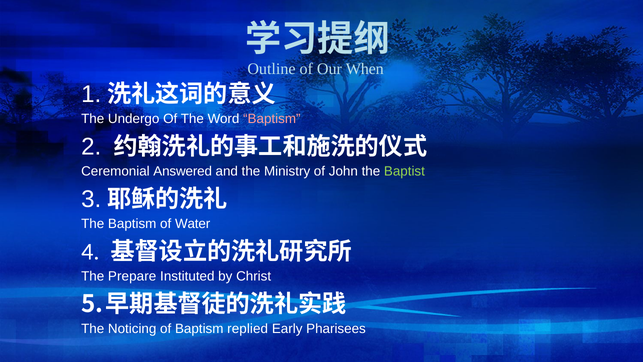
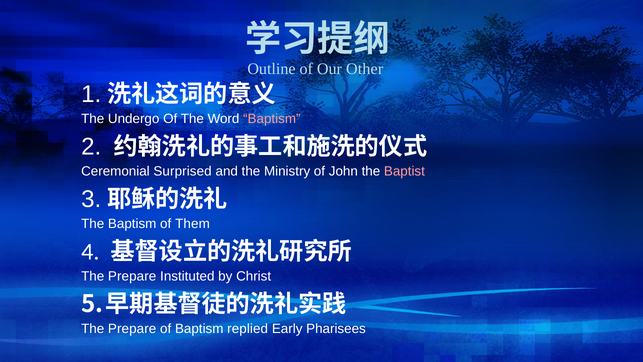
When: When -> Other
Answered: Answered -> Surprised
Baptist colour: light green -> pink
Water: Water -> Them
Noticing at (132, 329): Noticing -> Prepare
